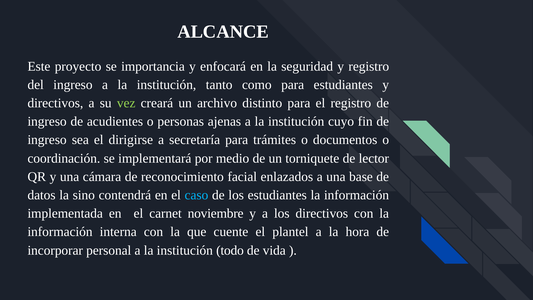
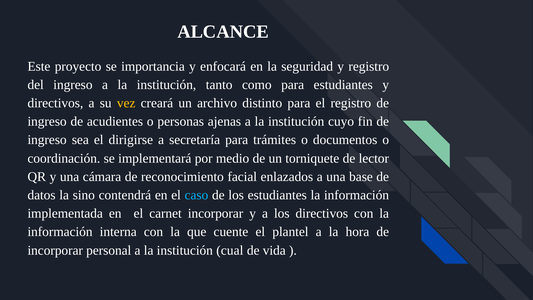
vez colour: light green -> yellow
carnet noviembre: noviembre -> incorporar
todo: todo -> cual
